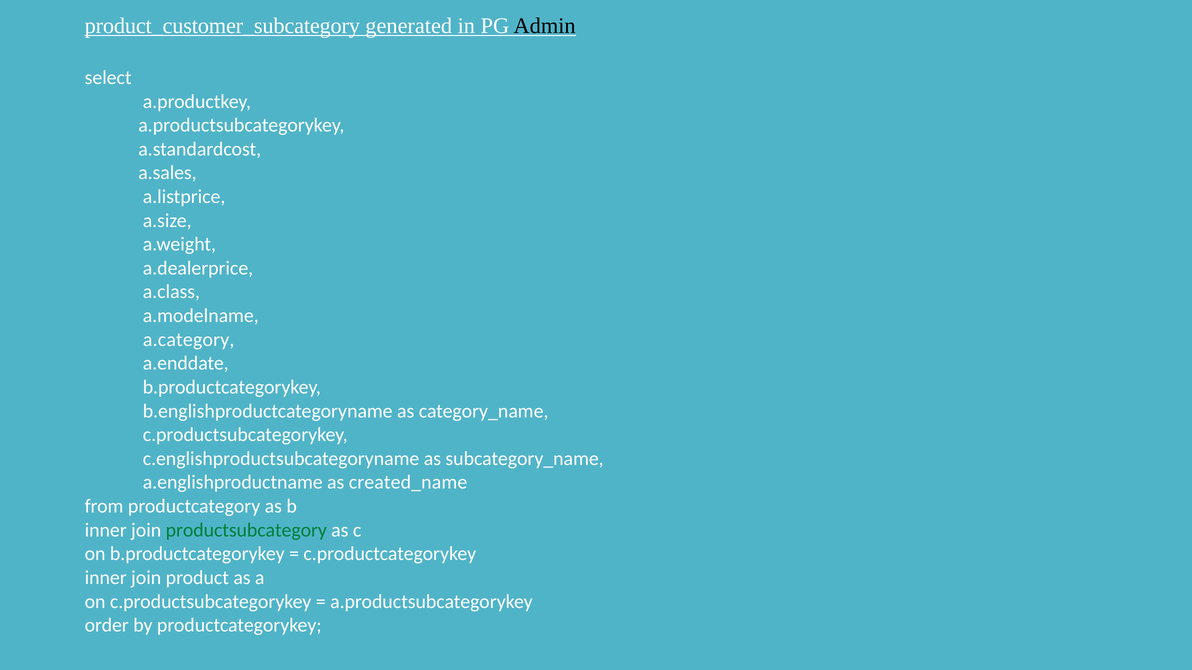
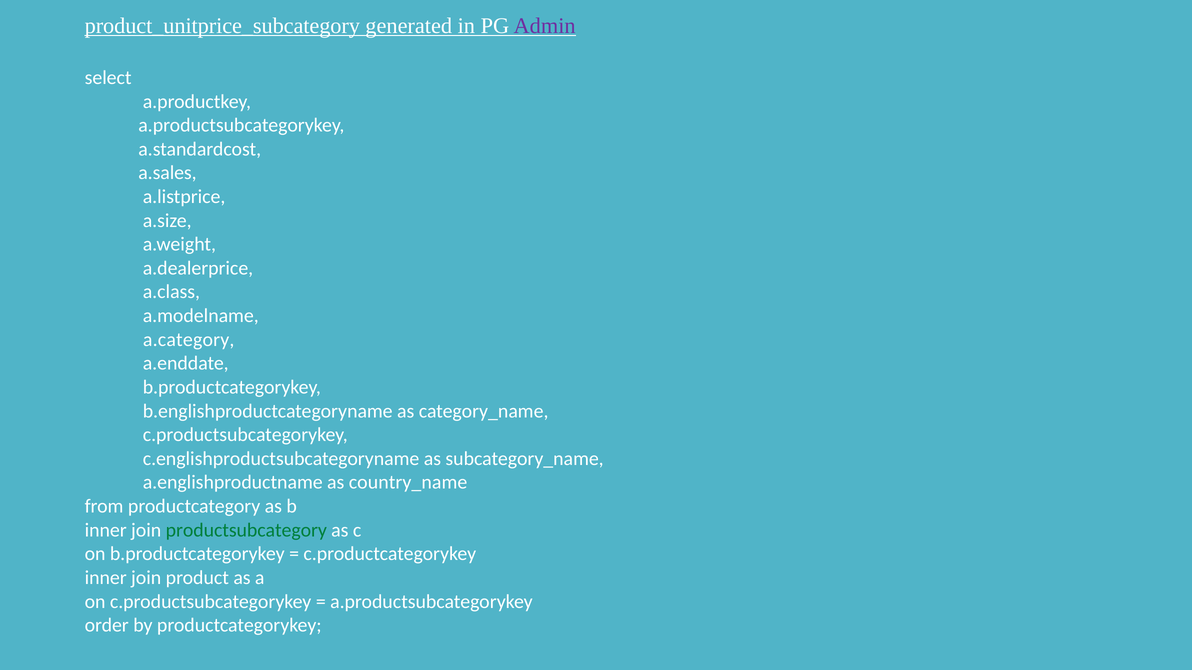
product_customer_subcategory: product_customer_subcategory -> product_unitprice_subcategory
Admin colour: black -> purple
created_name: created_name -> country_name
